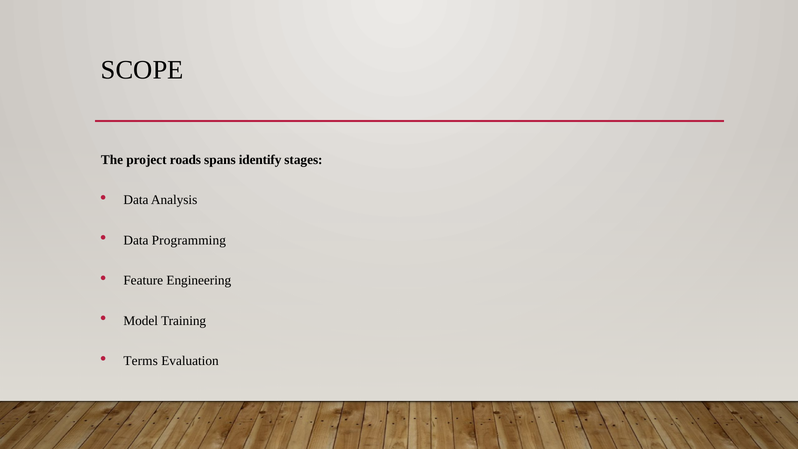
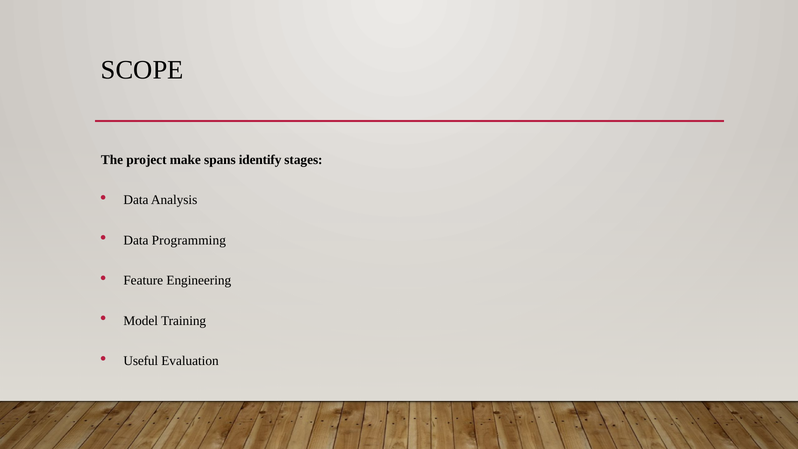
roads: roads -> make
Terms: Terms -> Useful
